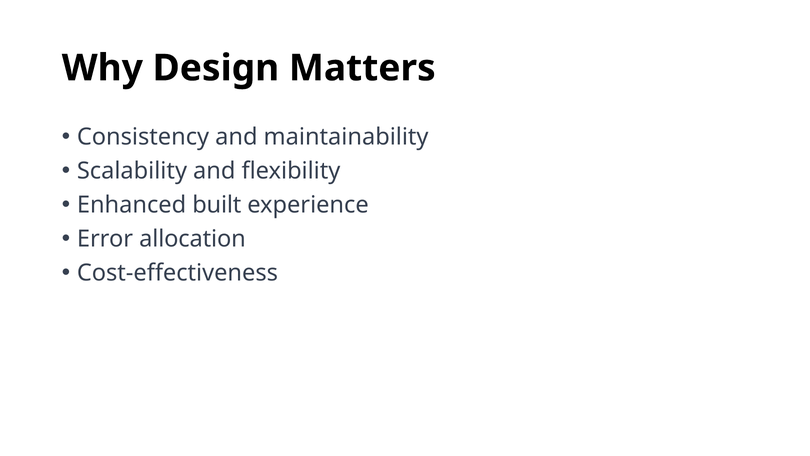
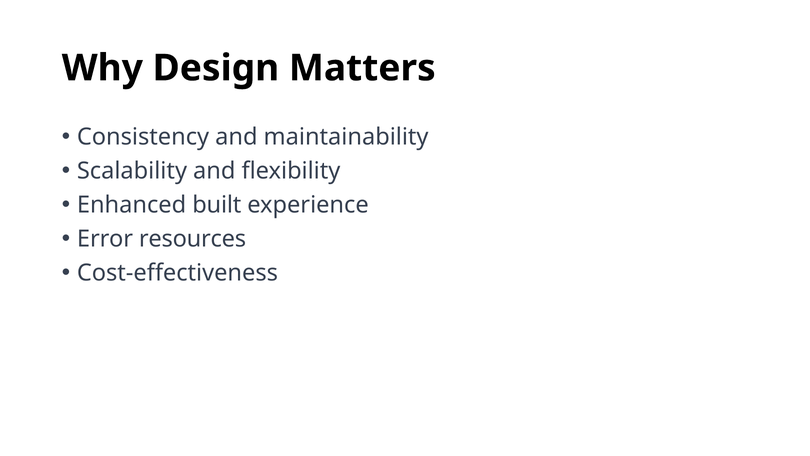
allocation: allocation -> resources
